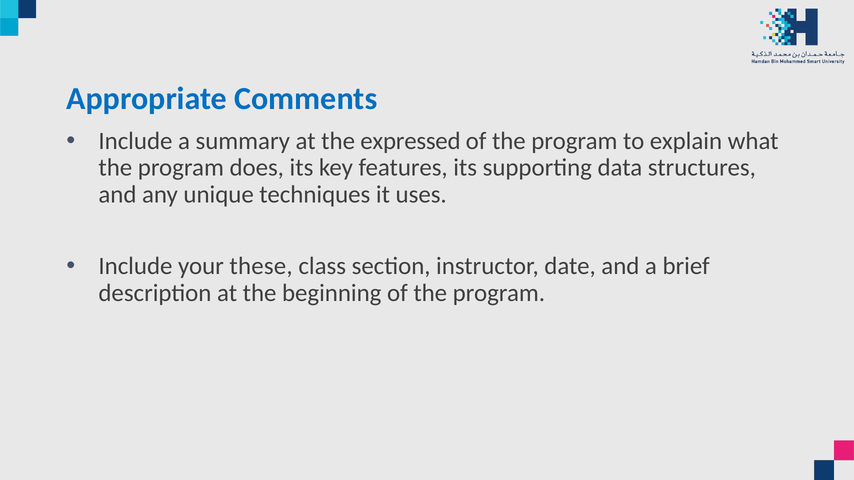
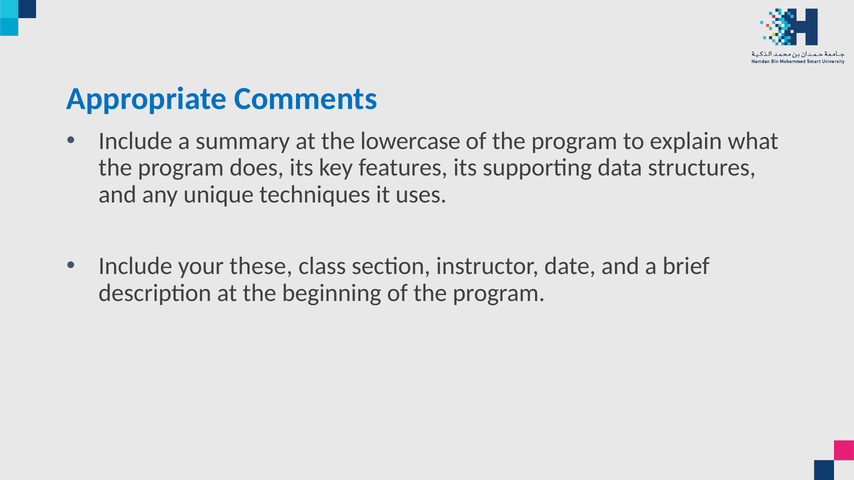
expressed: expressed -> lowercase
